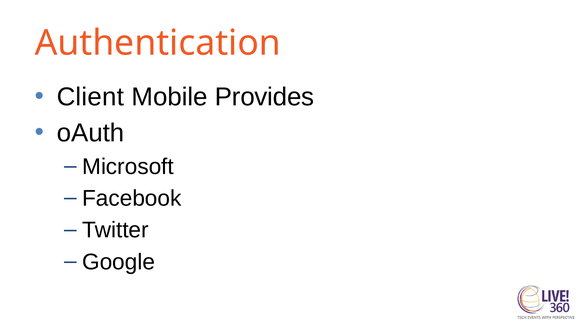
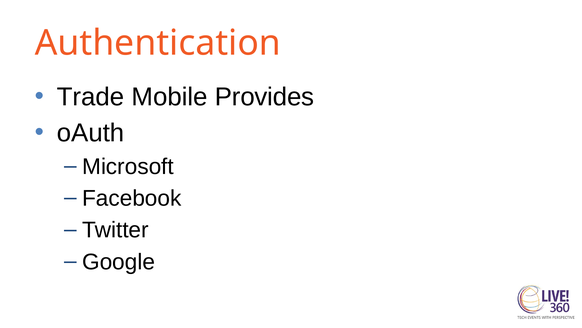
Client: Client -> Trade
